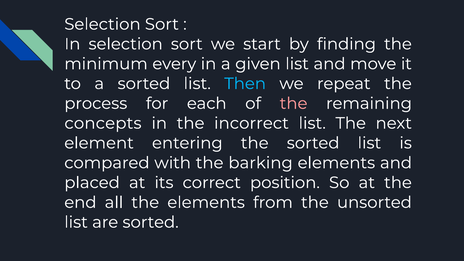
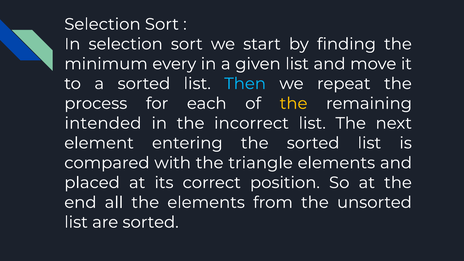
the at (294, 103) colour: pink -> yellow
concepts: concepts -> intended
barking: barking -> triangle
